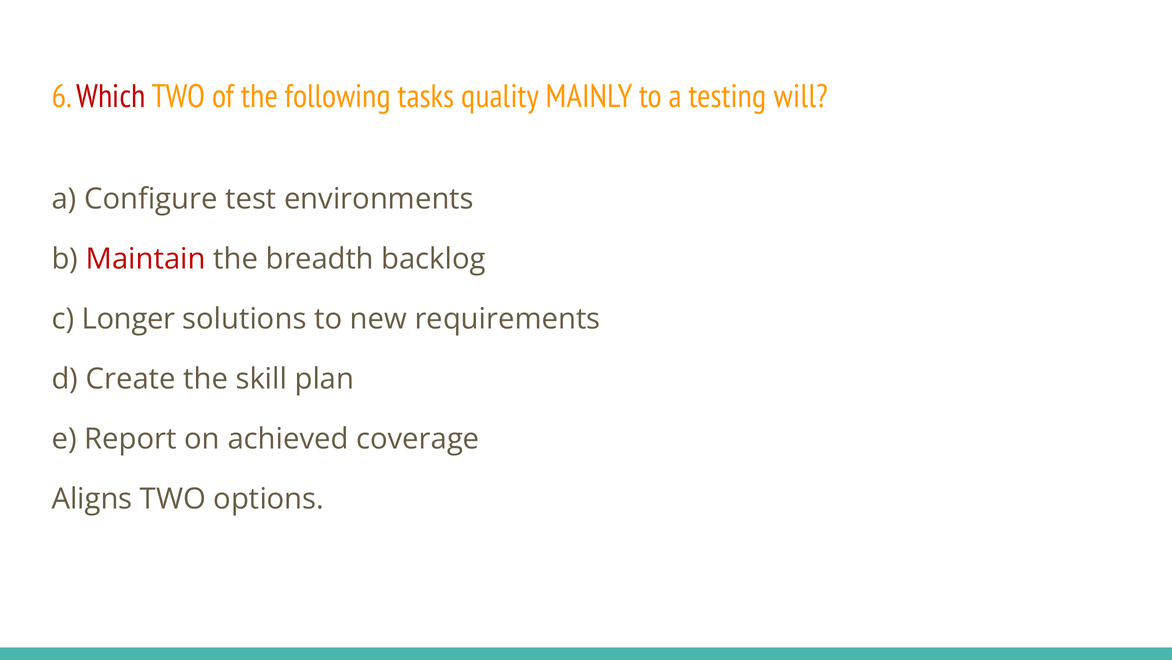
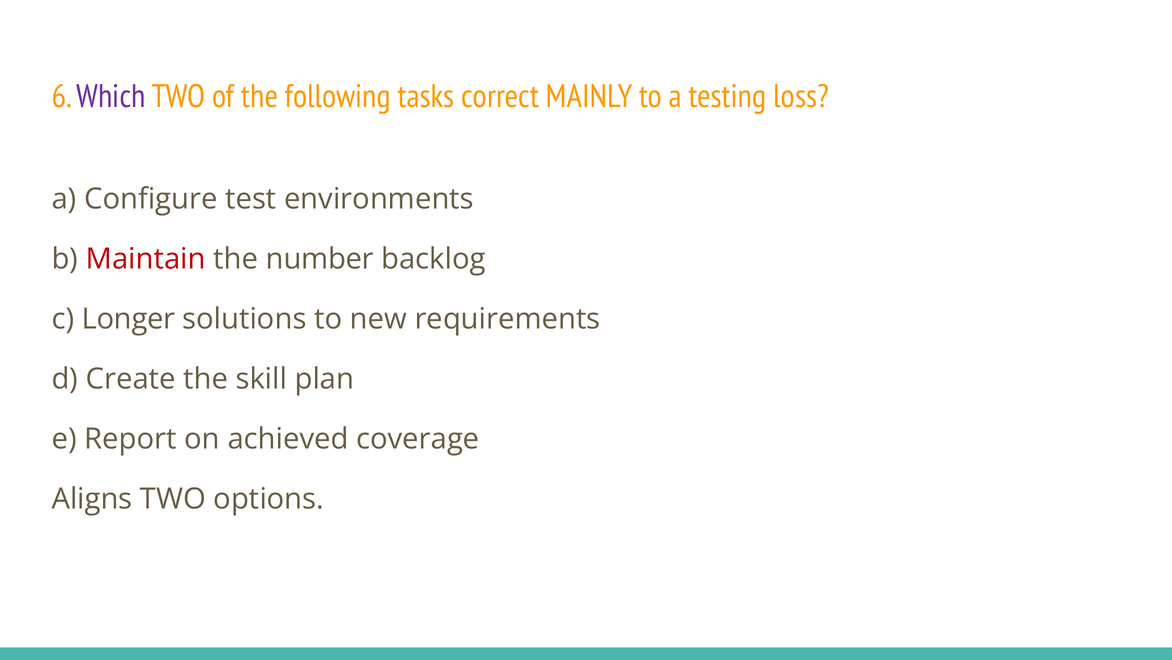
Which colour: red -> purple
quality: quality -> correct
will: will -> loss
breadth: breadth -> number
